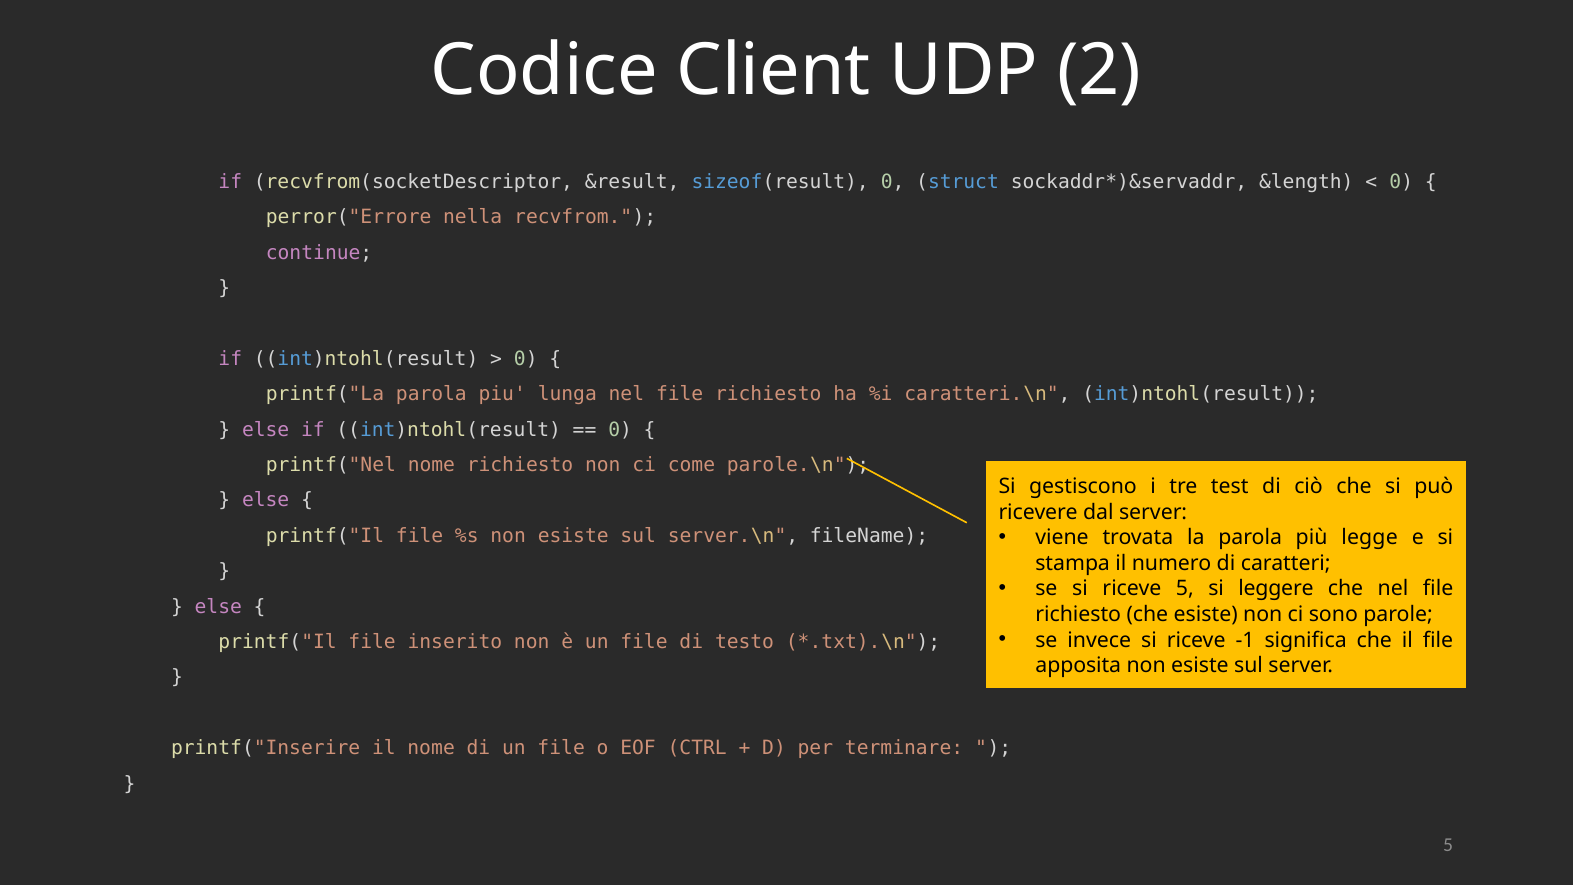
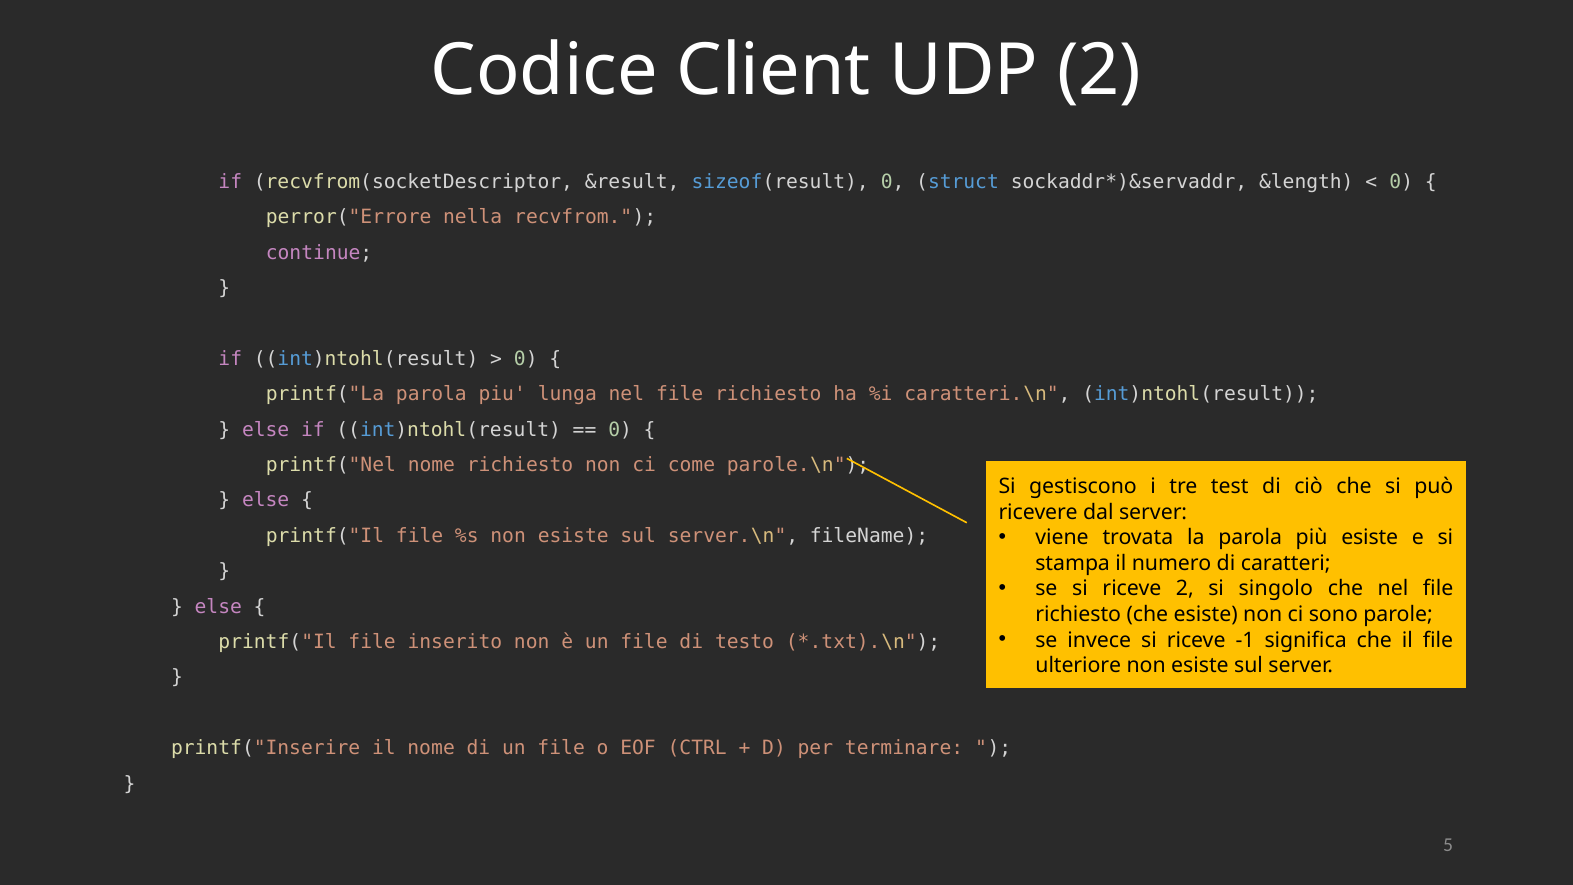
più legge: legge -> esiste
riceve 5: 5 -> 2
leggere: leggere -> singolo
apposita: apposita -> ulteriore
